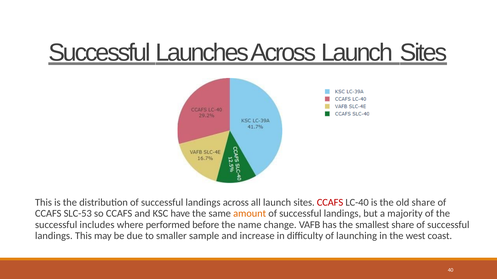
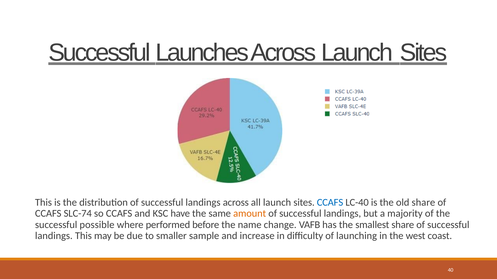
CCAFS at (330, 203) colour: red -> blue
SLC-53: SLC-53 -> SLC-74
includes: includes -> possible
